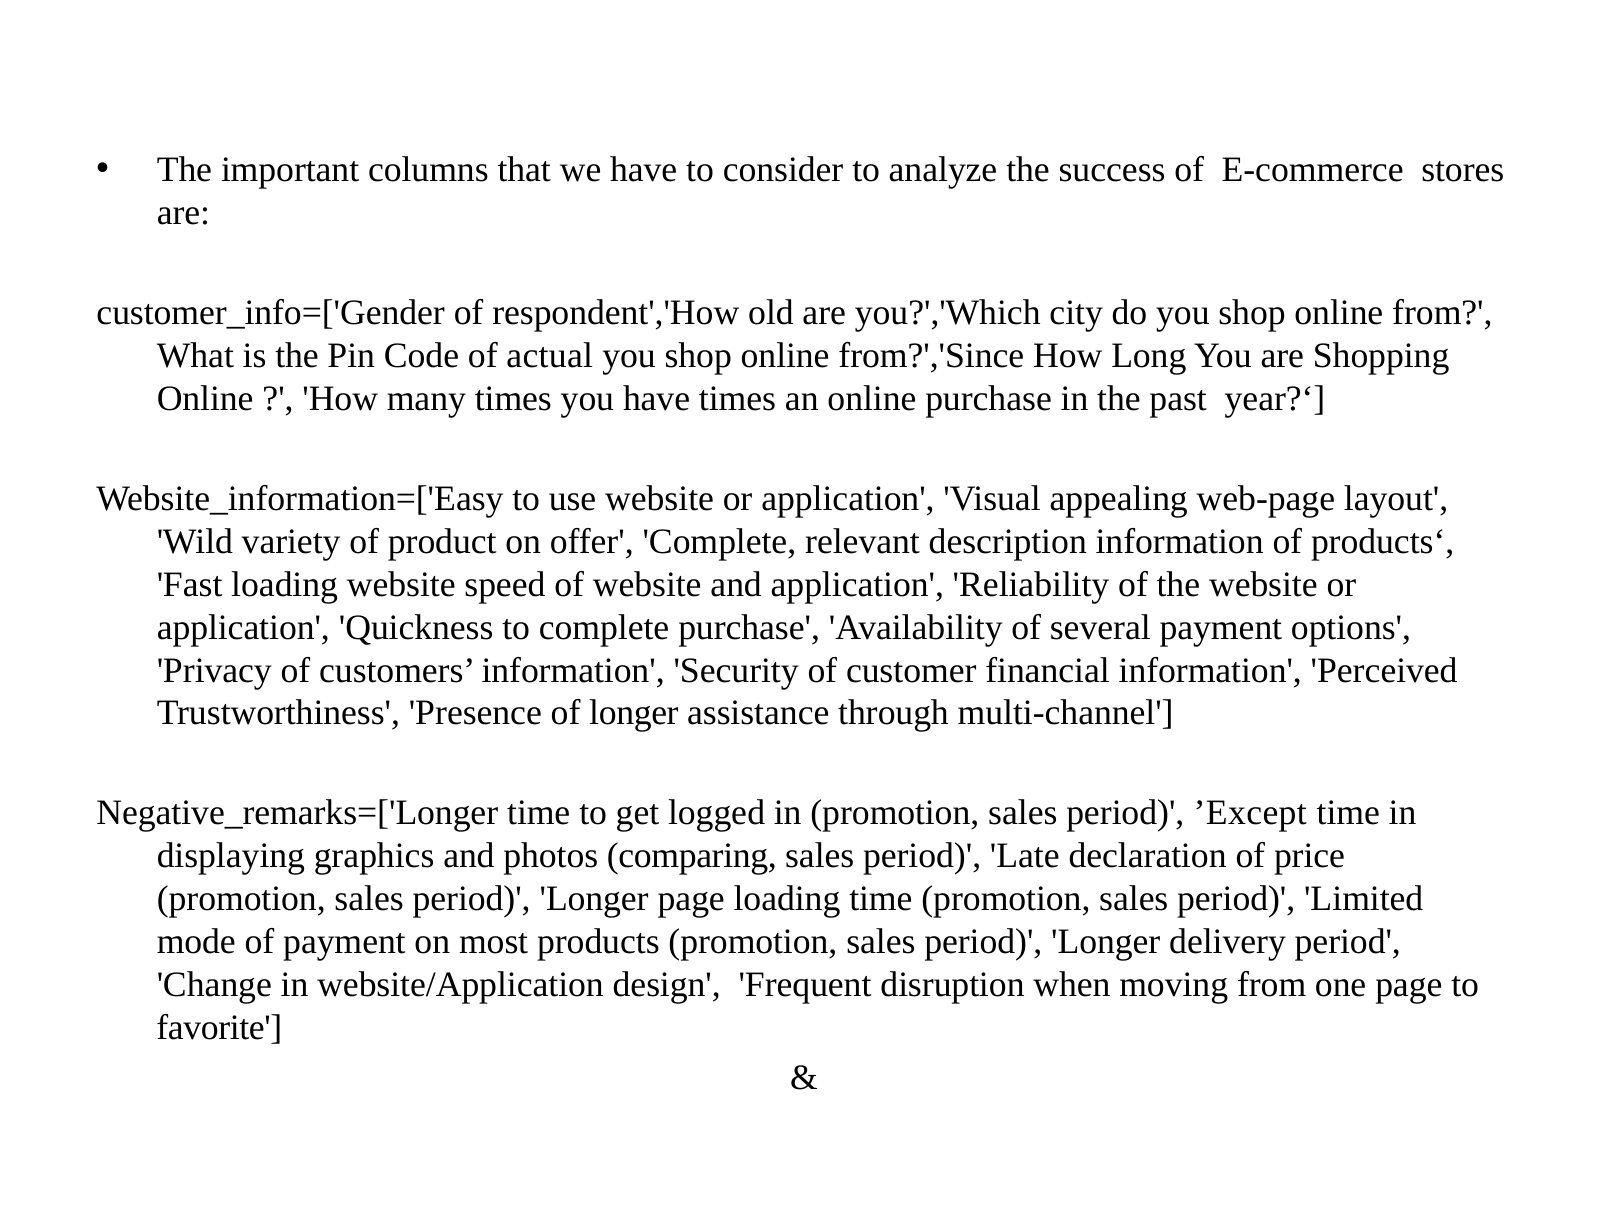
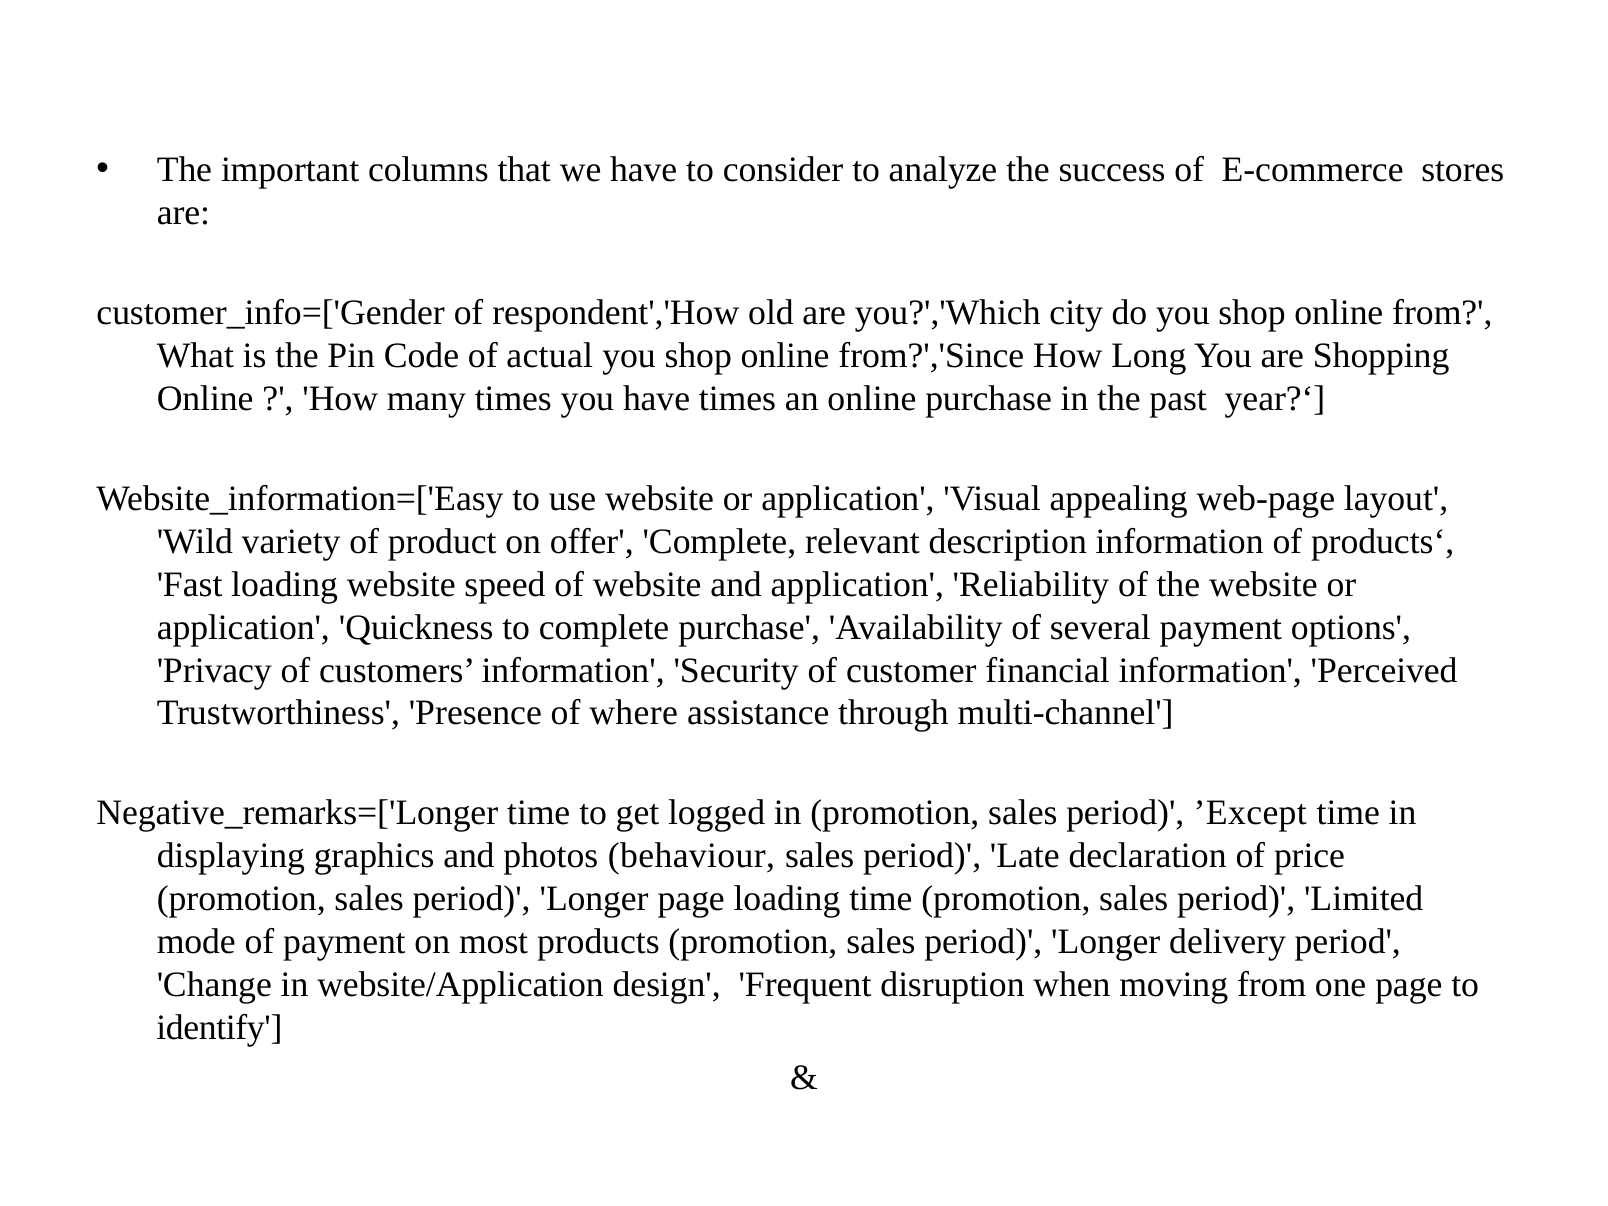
of longer: longer -> where
comparing: comparing -> behaviour
favorite: favorite -> identify
